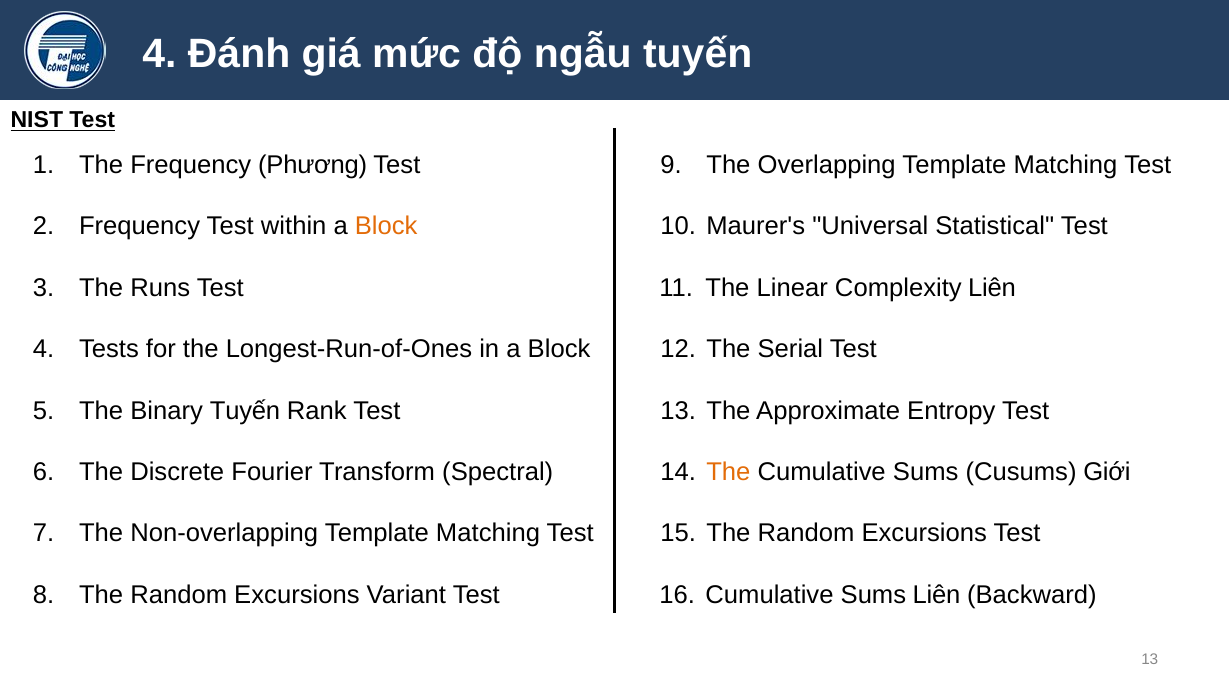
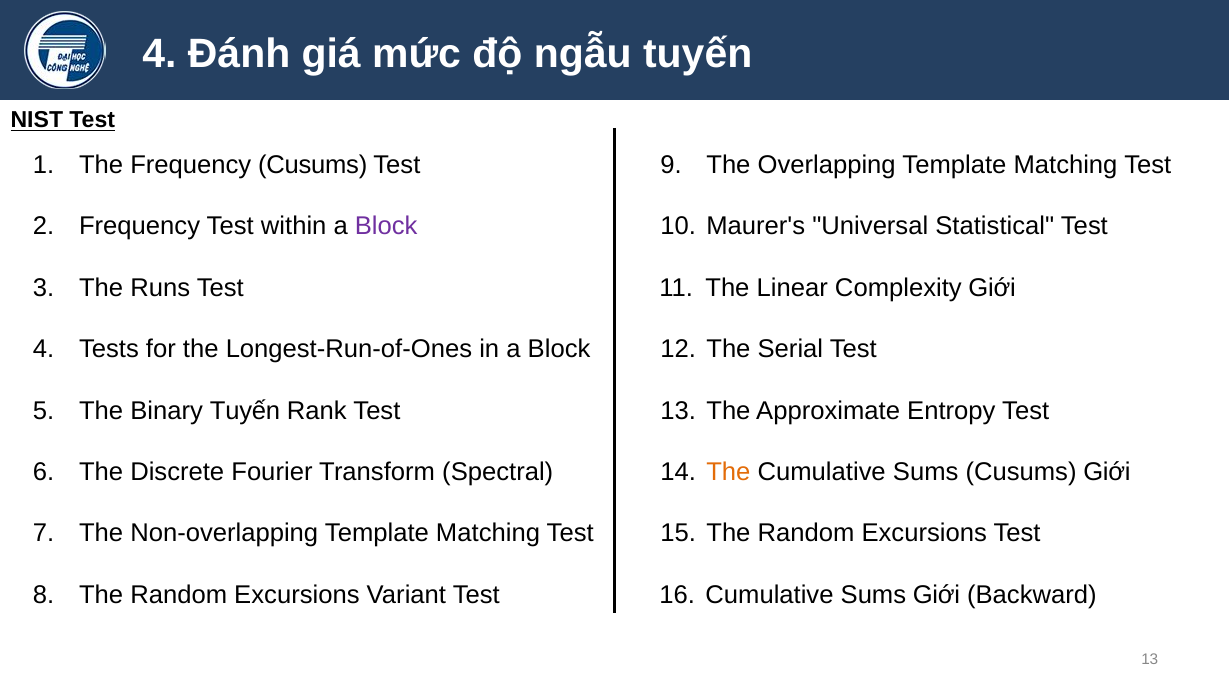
Frequency Phương: Phương -> Cusums
Block at (386, 226) colour: orange -> purple
Complexity Liên: Liên -> Giới
Sums Liên: Liên -> Giới
